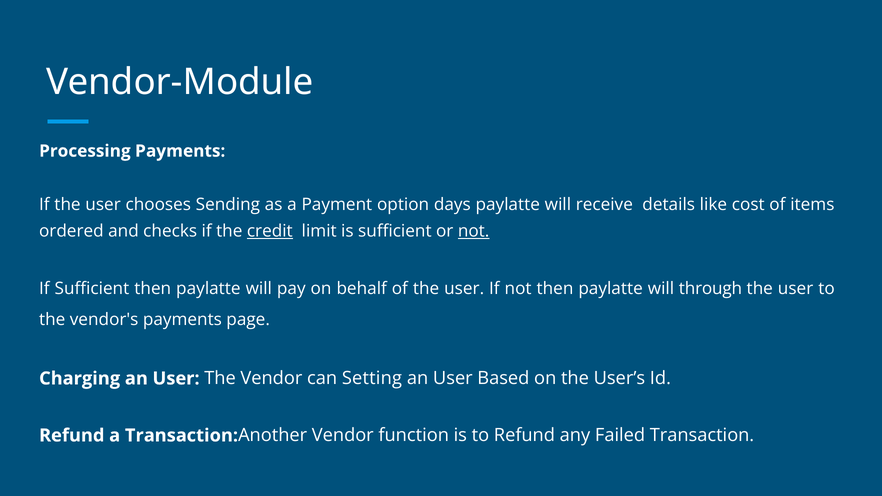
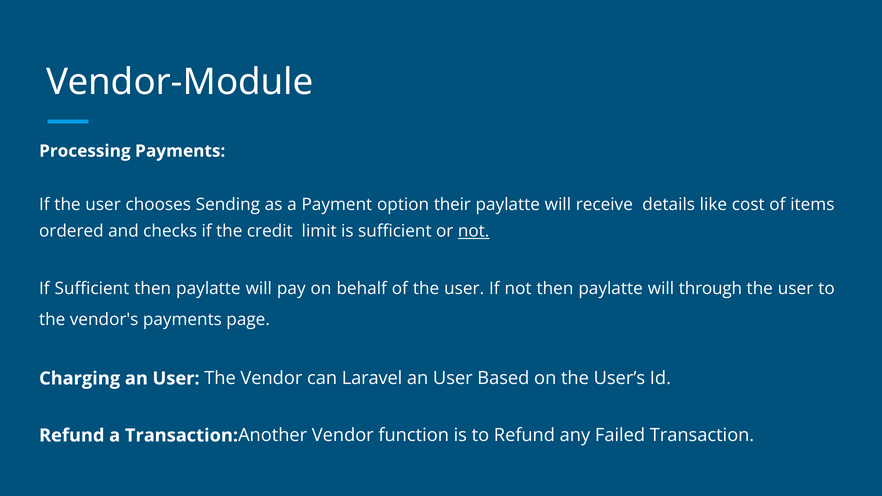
days: days -> their
credit underline: present -> none
Setting: Setting -> Laravel
